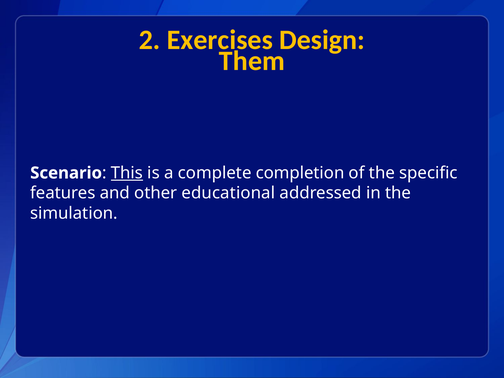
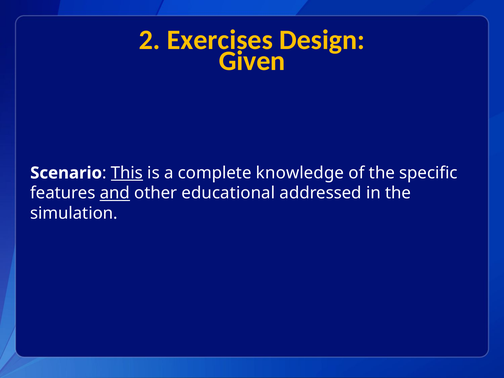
Them: Them -> Given
completion: completion -> knowledge
and underline: none -> present
